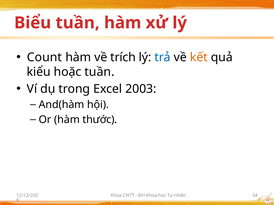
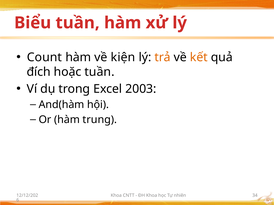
trích: trích -> kiện
trả colour: blue -> orange
kiểu: kiểu -> đích
thước: thước -> trung
